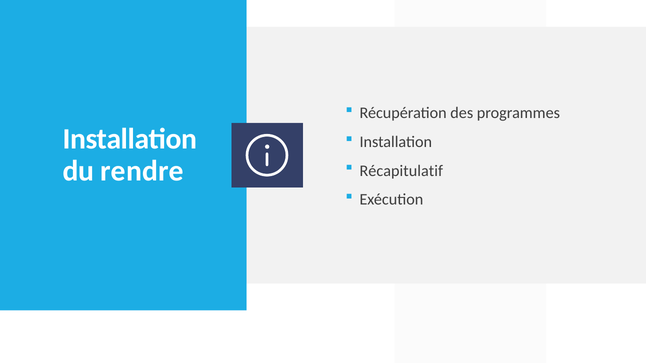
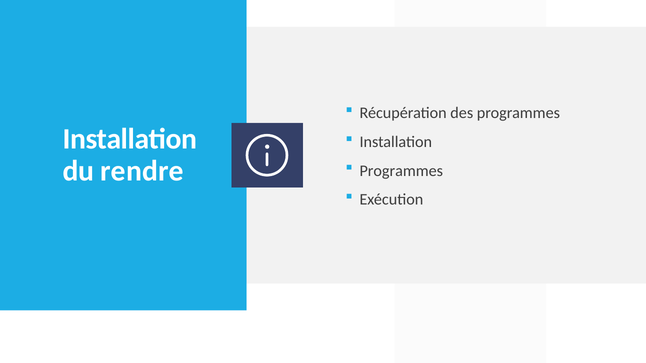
Récapitulatif at (401, 171): Récapitulatif -> Programmes
